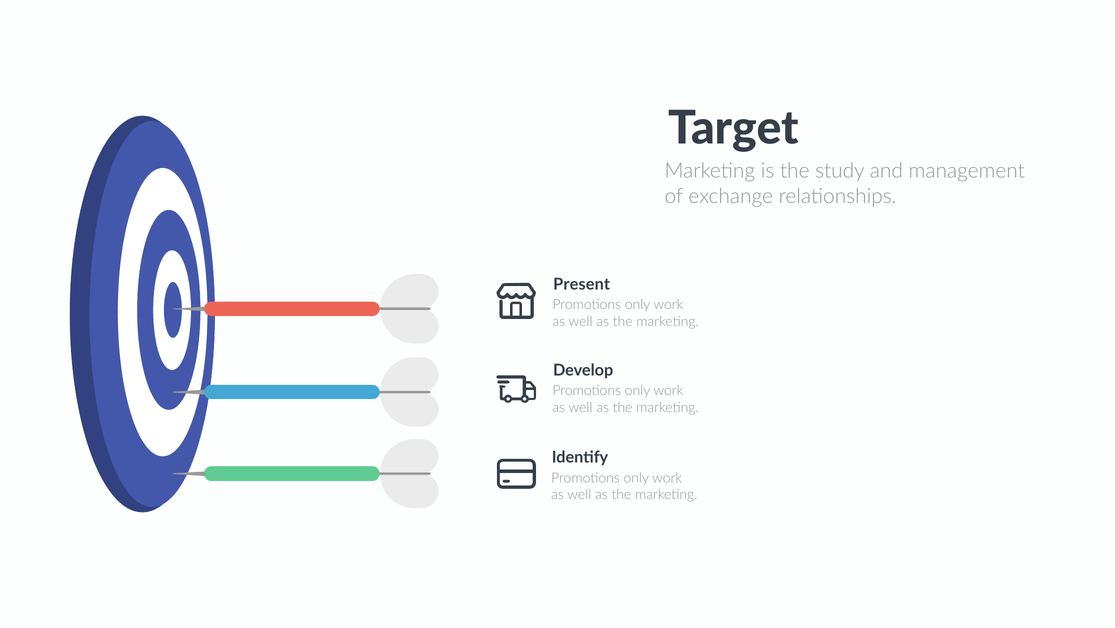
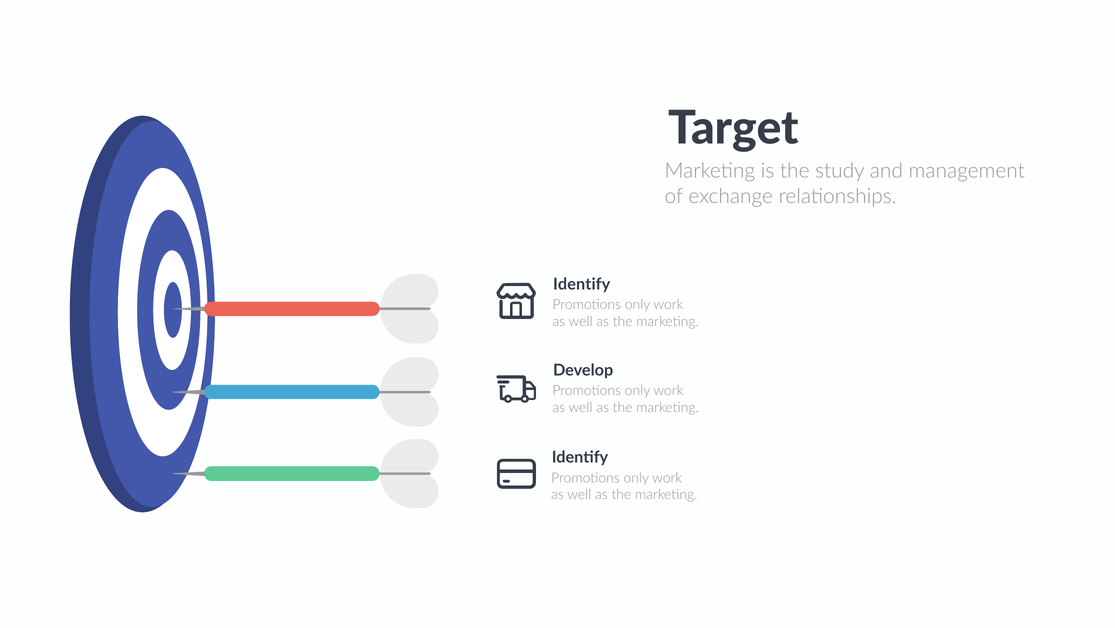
Present at (582, 284): Present -> Identify
